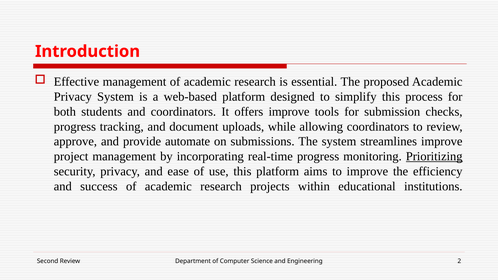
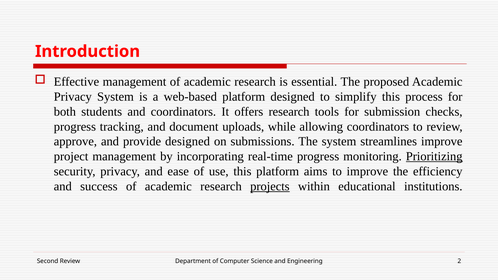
offers improve: improve -> research
provide automate: automate -> designed
projects underline: none -> present
